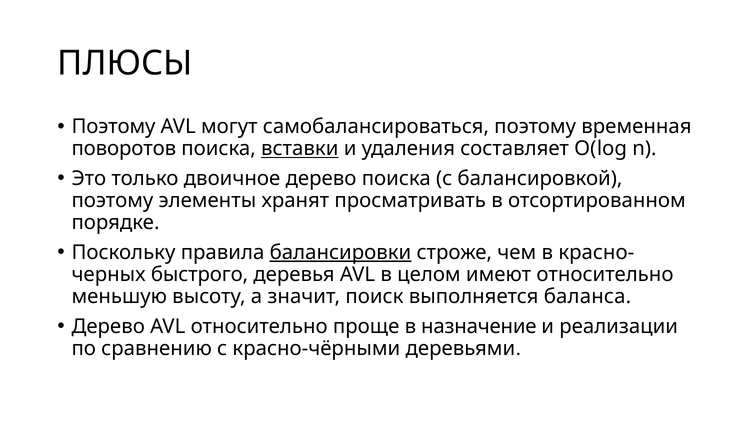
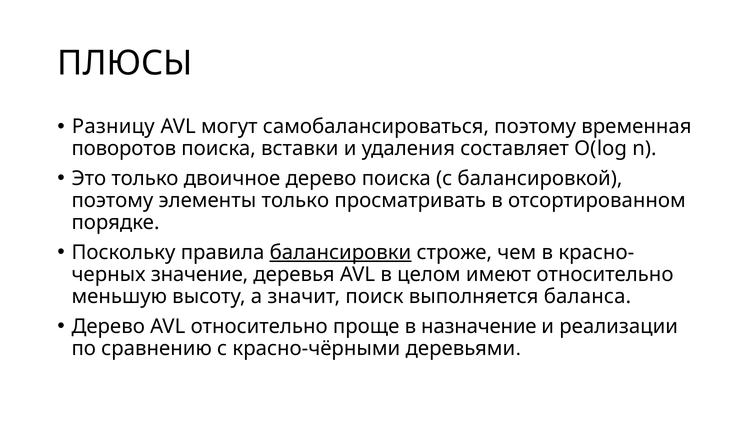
Поэтому at (113, 126): Поэтому -> Разницу
вставки underline: present -> none
элементы хранят: хранят -> только
быстрого: быстрого -> значение
